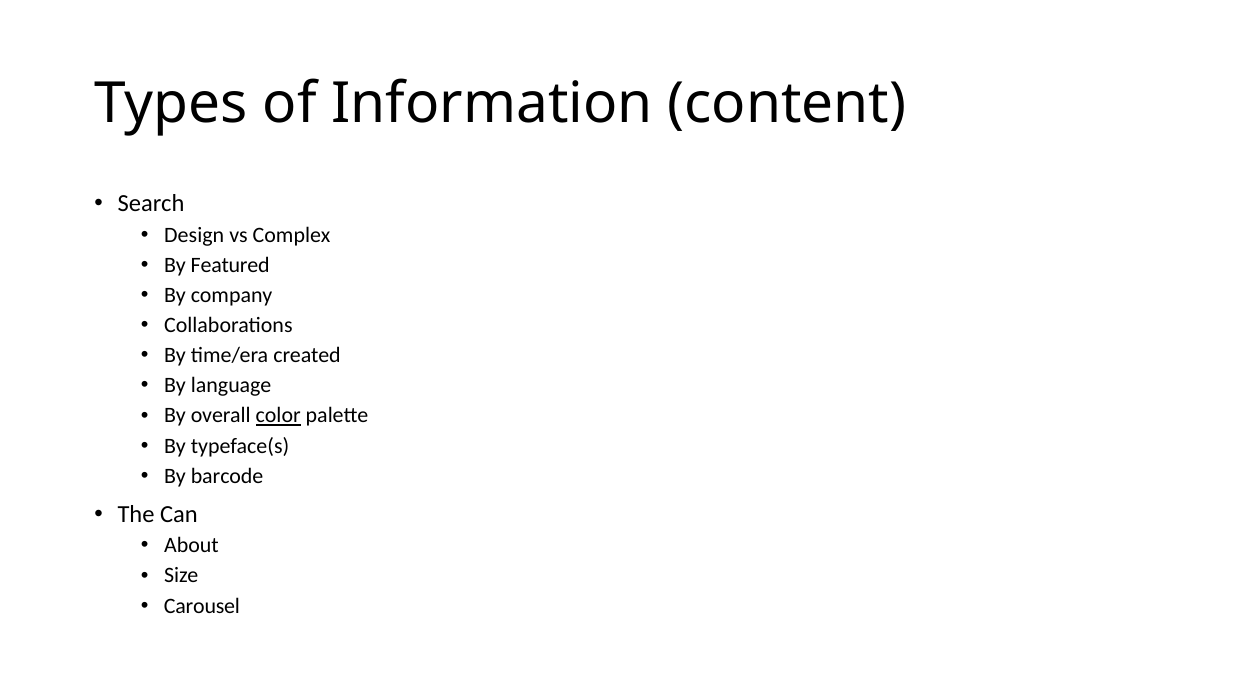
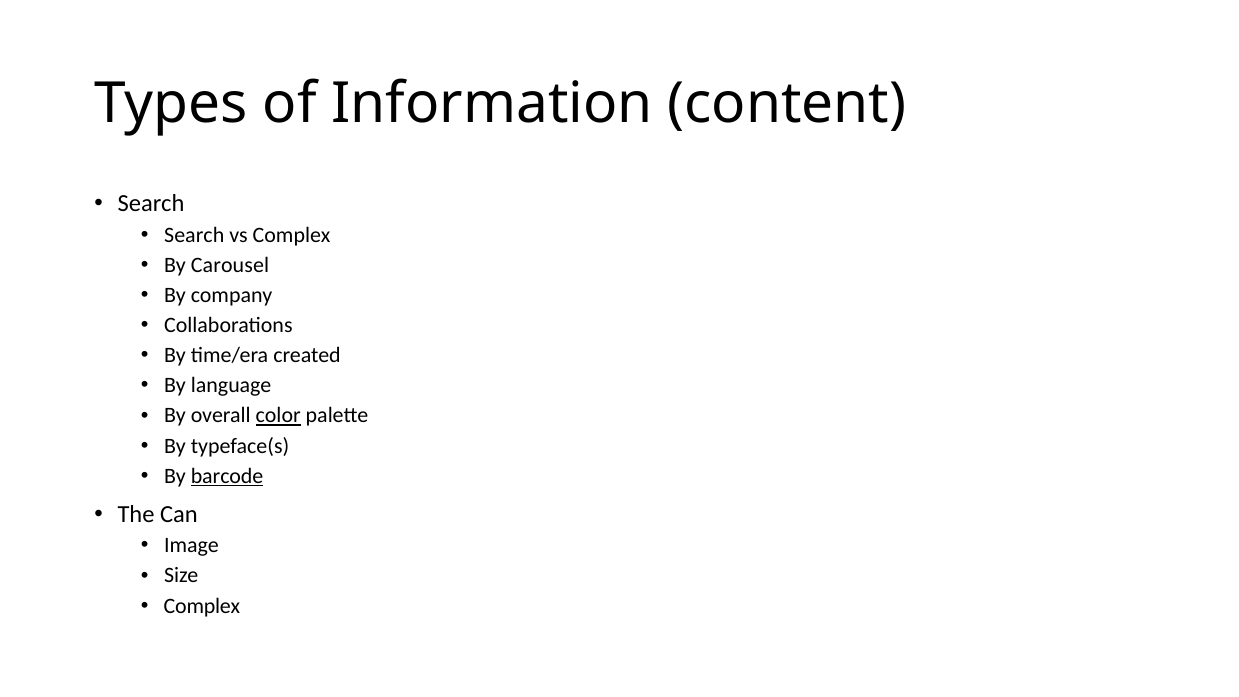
Design at (194, 235): Design -> Search
Featured: Featured -> Carousel
barcode underline: none -> present
About: About -> Image
Carousel at (202, 606): Carousel -> Complex
